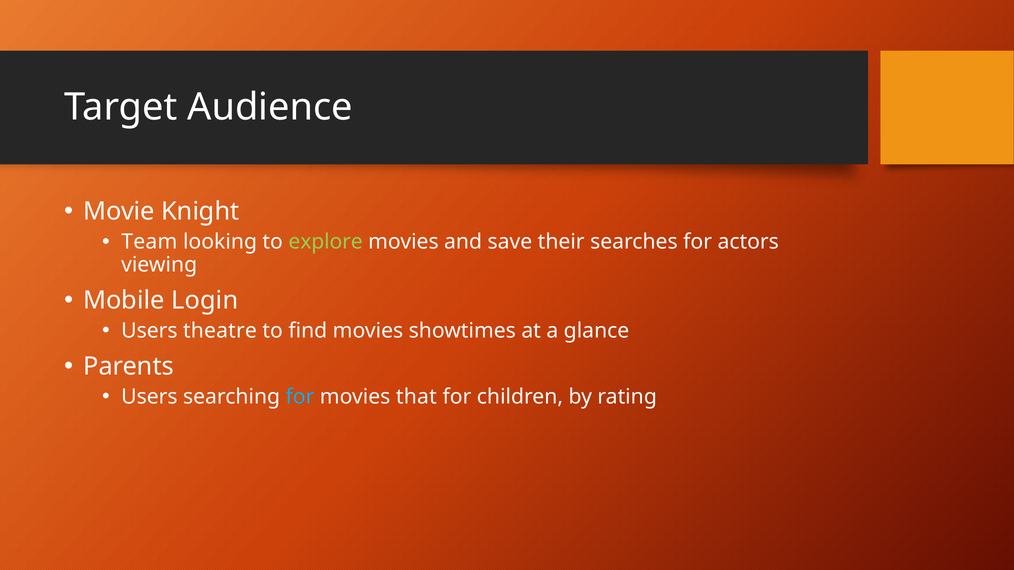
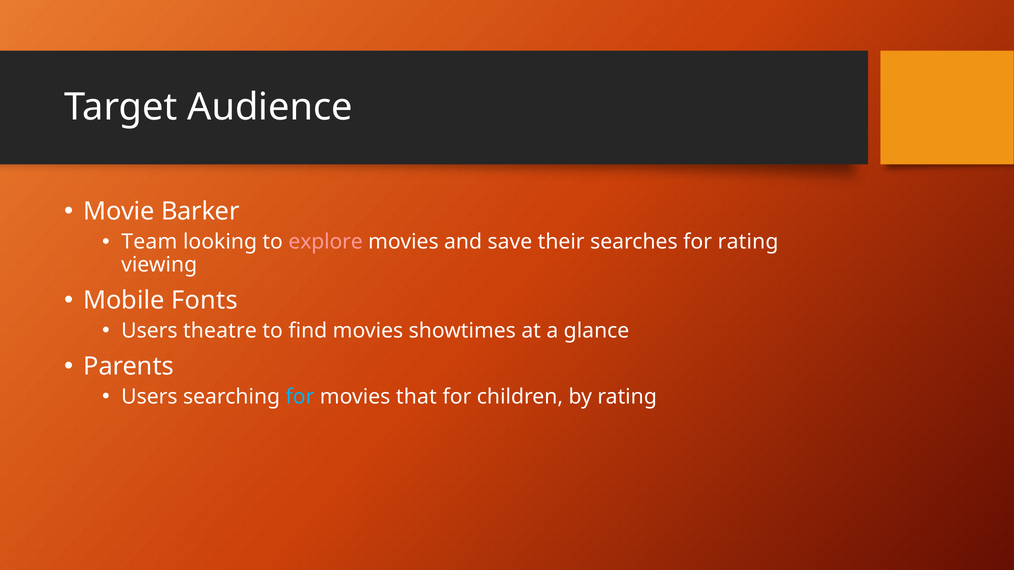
Knight: Knight -> Barker
explore colour: light green -> pink
for actors: actors -> rating
Login: Login -> Fonts
